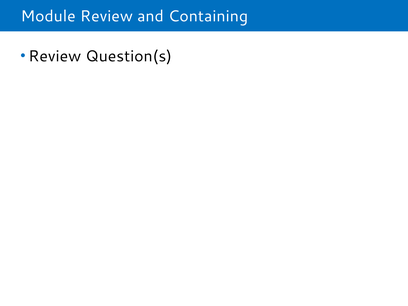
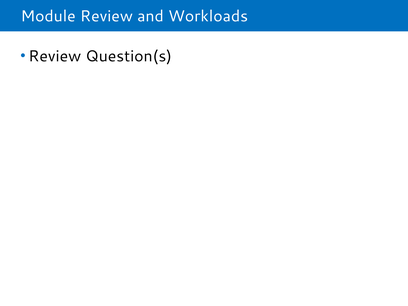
Containing: Containing -> Workloads
